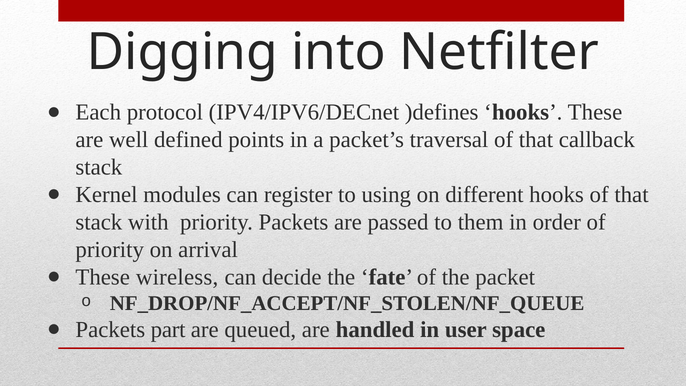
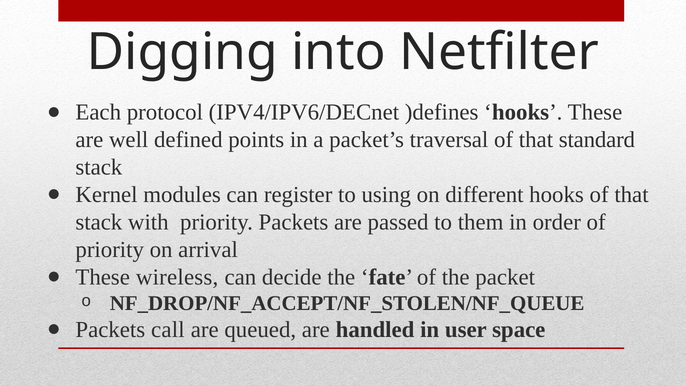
callback: callback -> standard
part: part -> call
